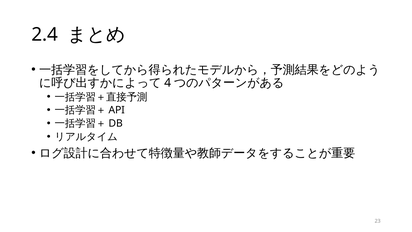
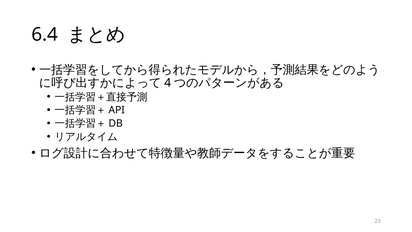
2.4: 2.4 -> 6.4
